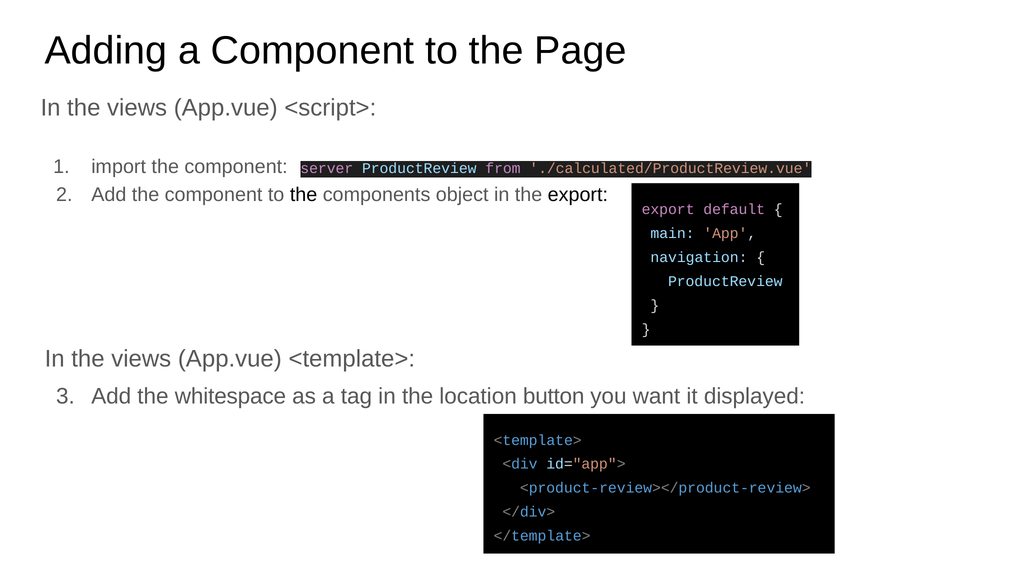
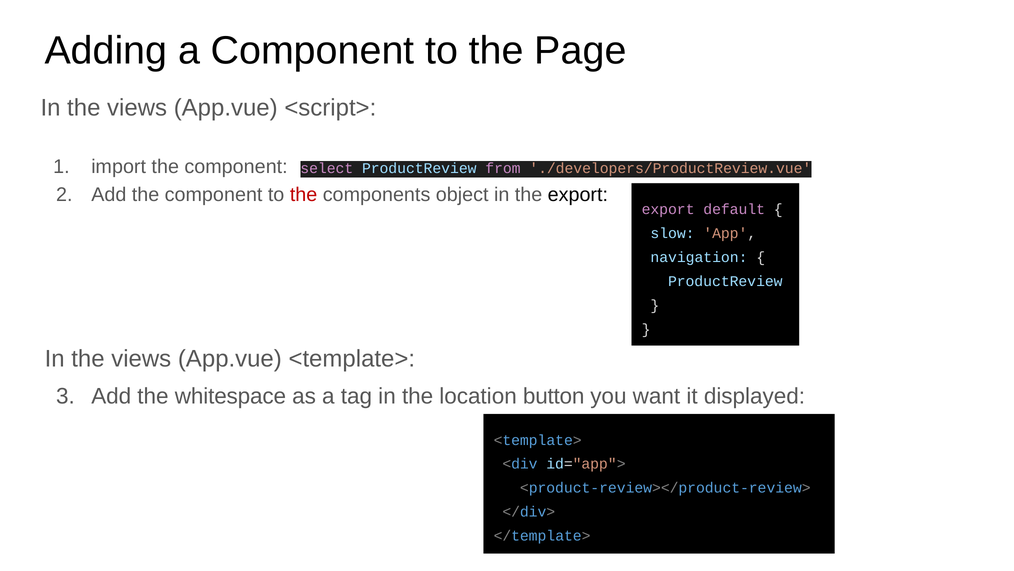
server: server -> select
./calculated/ProductReview.vue: ./calculated/ProductReview.vue -> ./developers/ProductReview.vue
the at (304, 195) colour: black -> red
main: main -> slow
